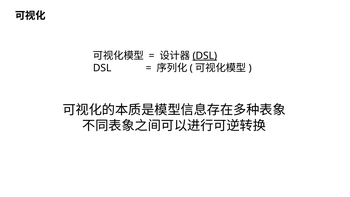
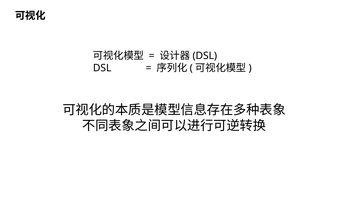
DSL at (205, 56) underline: present -> none
